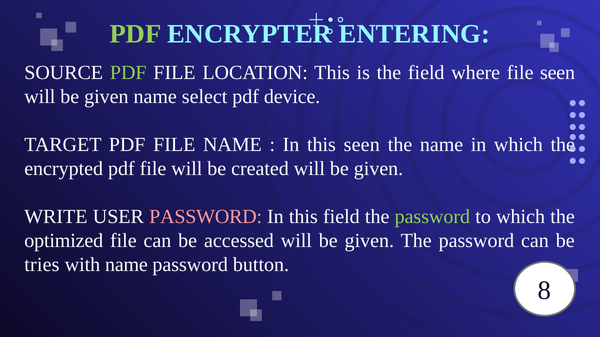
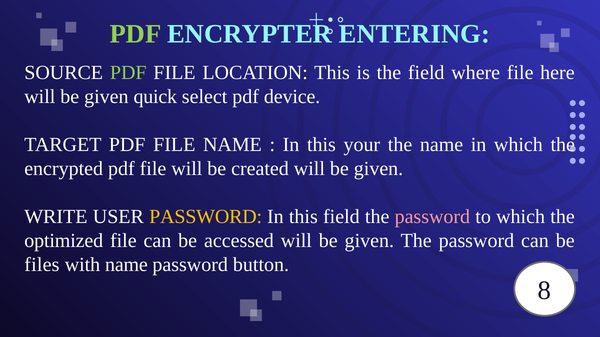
file seen: seen -> here
given name: name -> quick
this seen: seen -> your
PASSWORD at (206, 217) colour: pink -> yellow
password at (432, 217) colour: light green -> pink
tries: tries -> files
